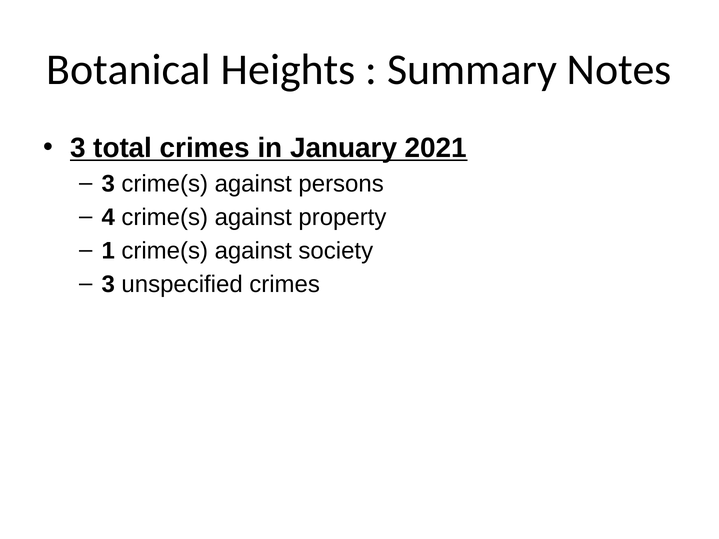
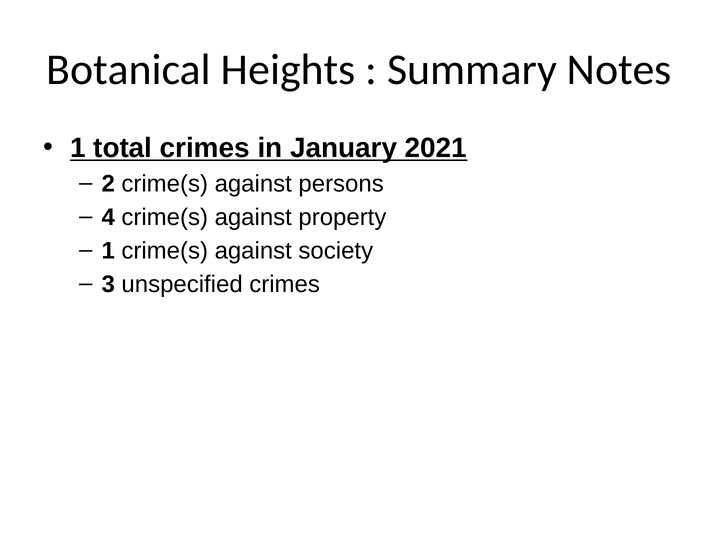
3 at (78, 148): 3 -> 1
3 at (108, 184): 3 -> 2
